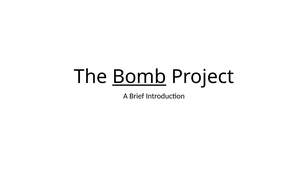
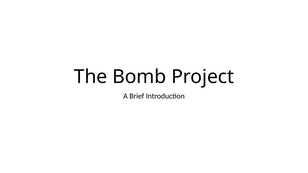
Bomb underline: present -> none
